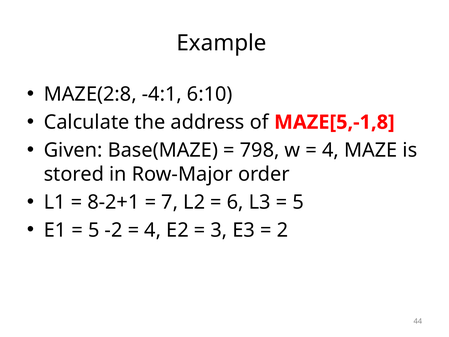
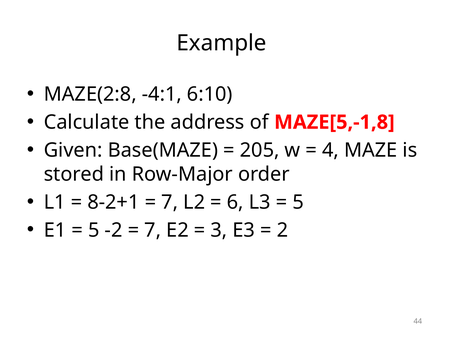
798: 798 -> 205
4 at (153, 230): 4 -> 7
